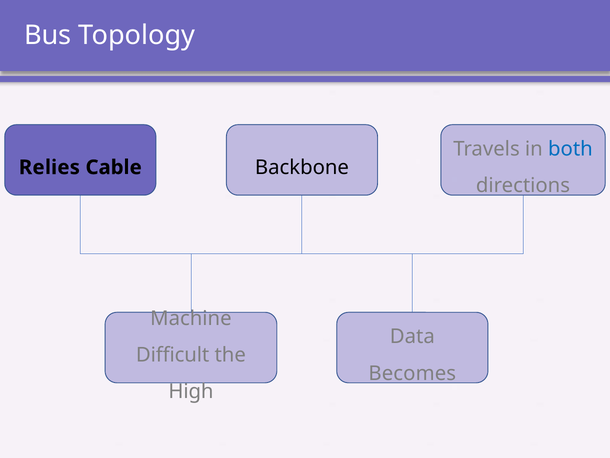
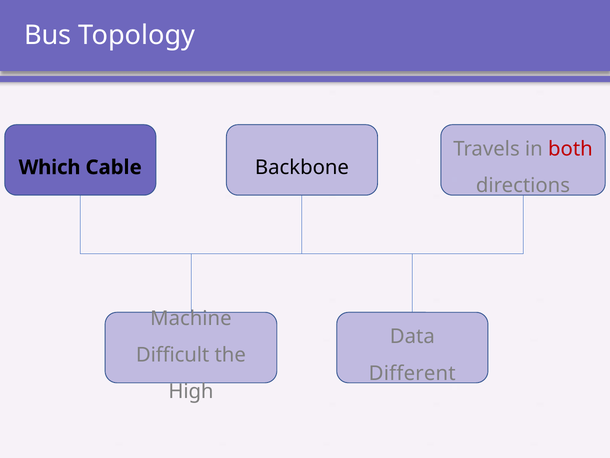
both colour: blue -> red
Relies: Relies -> Which
Becomes: Becomes -> Different
